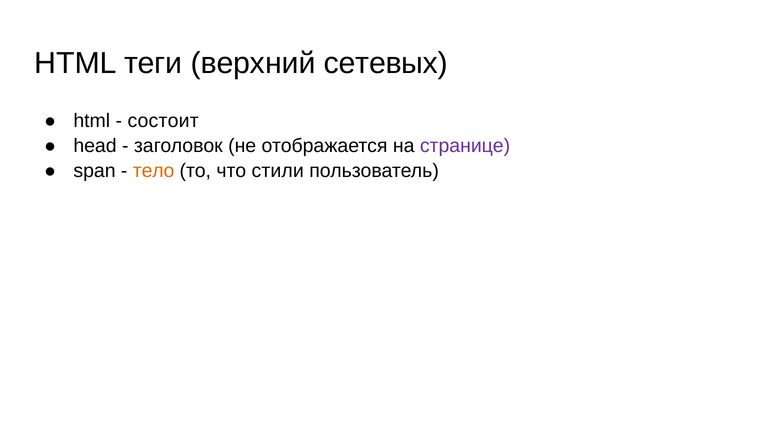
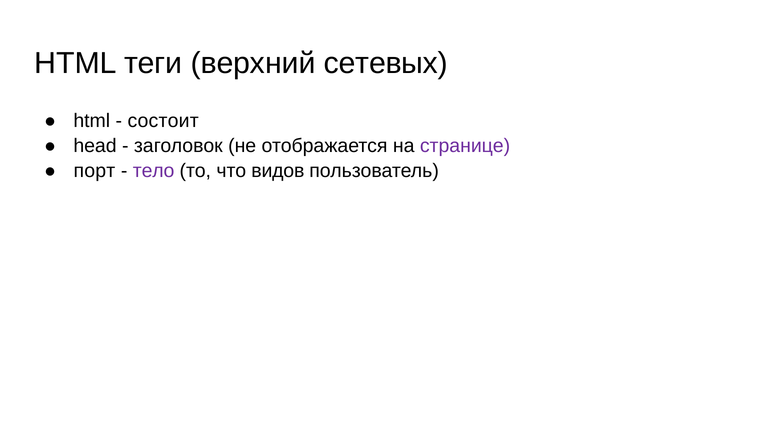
span: span -> порт
тело colour: orange -> purple
стили: стили -> видов
